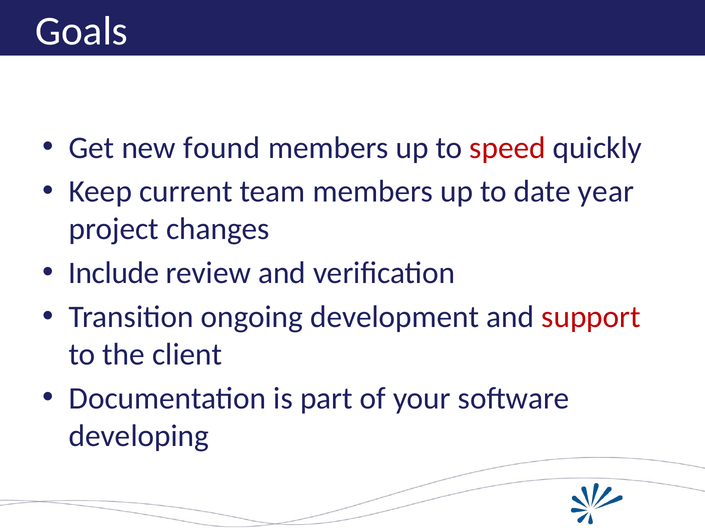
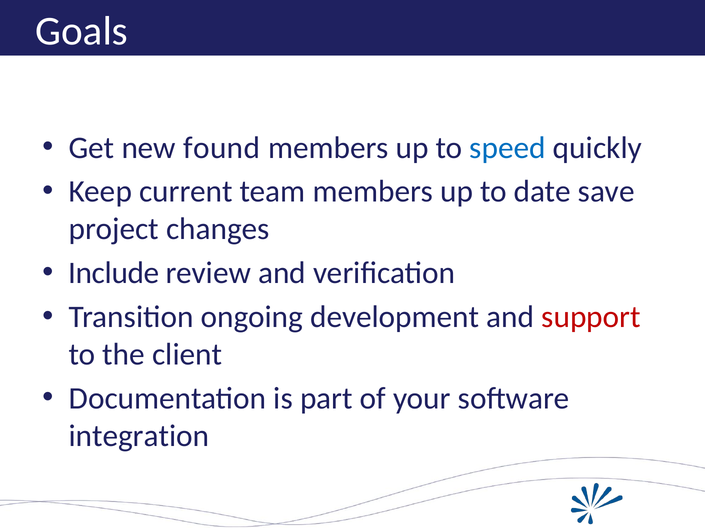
speed colour: red -> blue
year: year -> save
developing: developing -> integration
